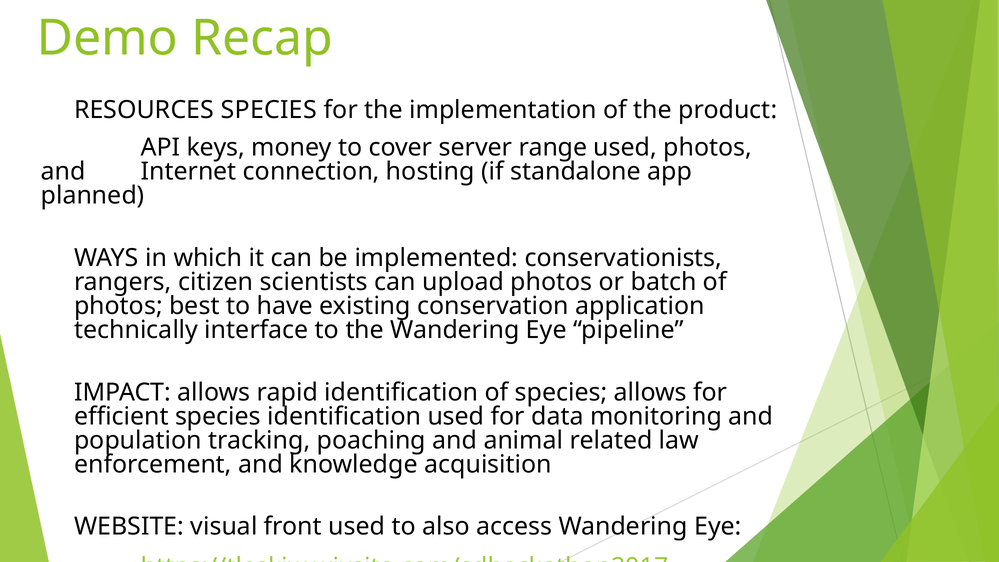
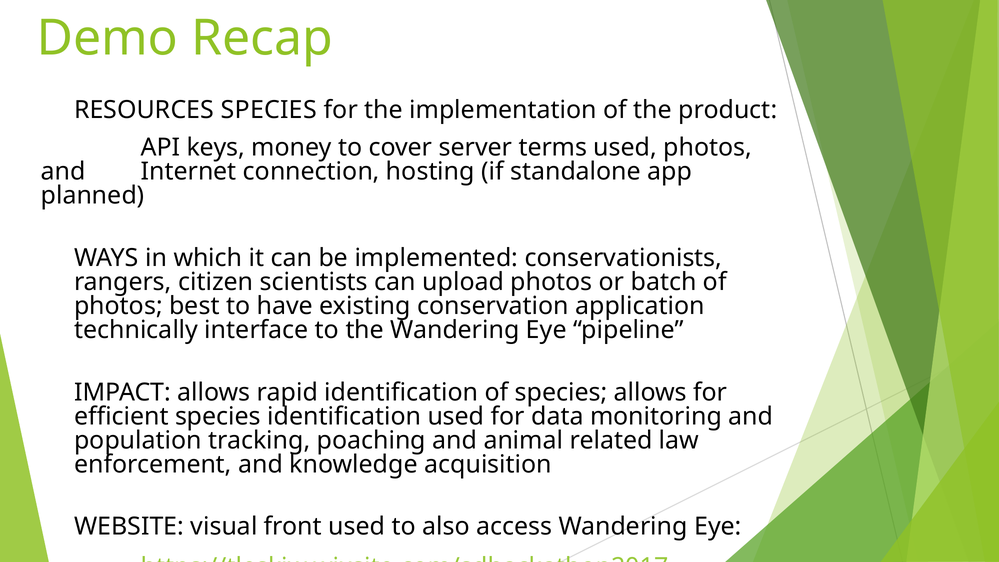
range: range -> terms
